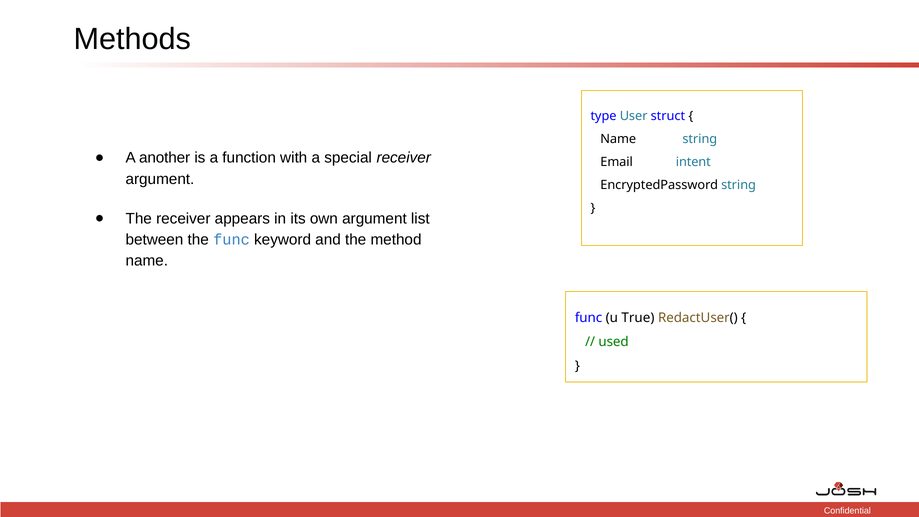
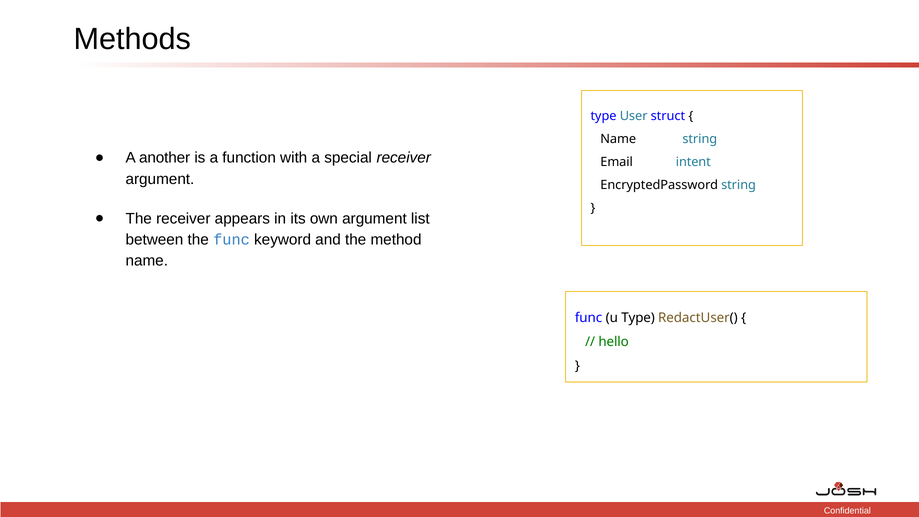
u True: True -> Type
used: used -> hello
